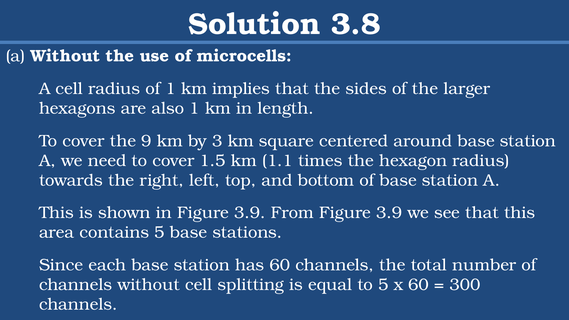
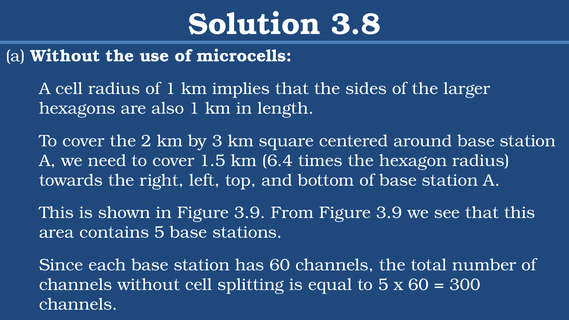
9: 9 -> 2
1.1: 1.1 -> 6.4
